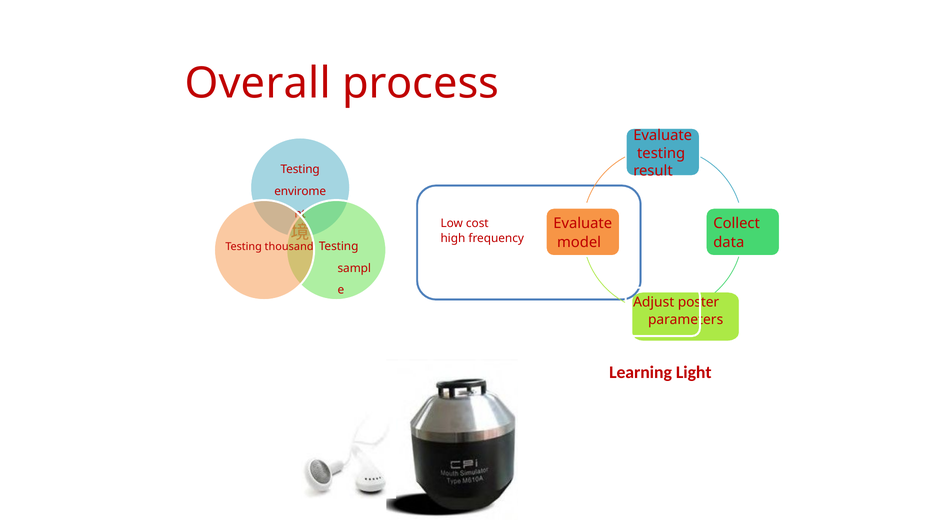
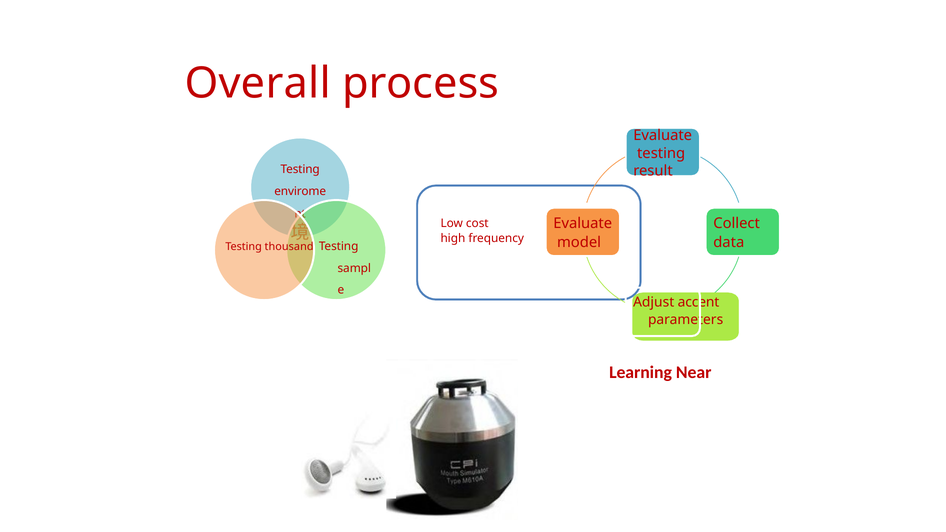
poster: poster -> accent
Light: Light -> Near
